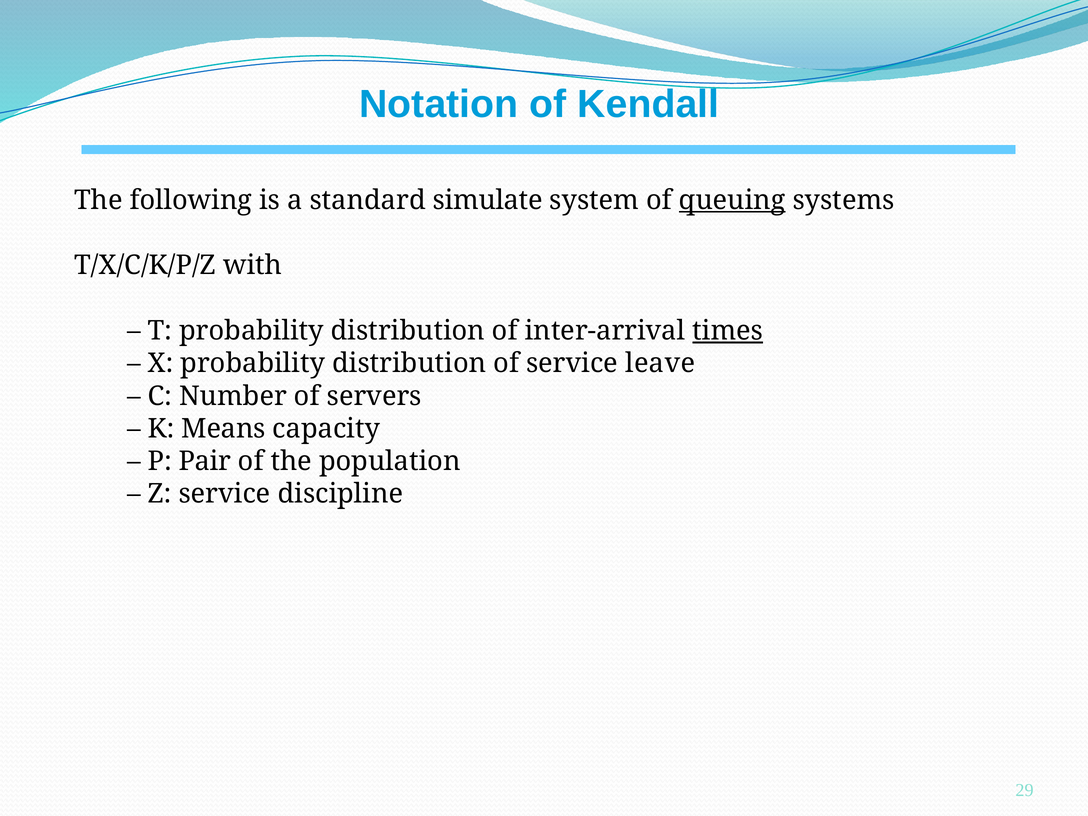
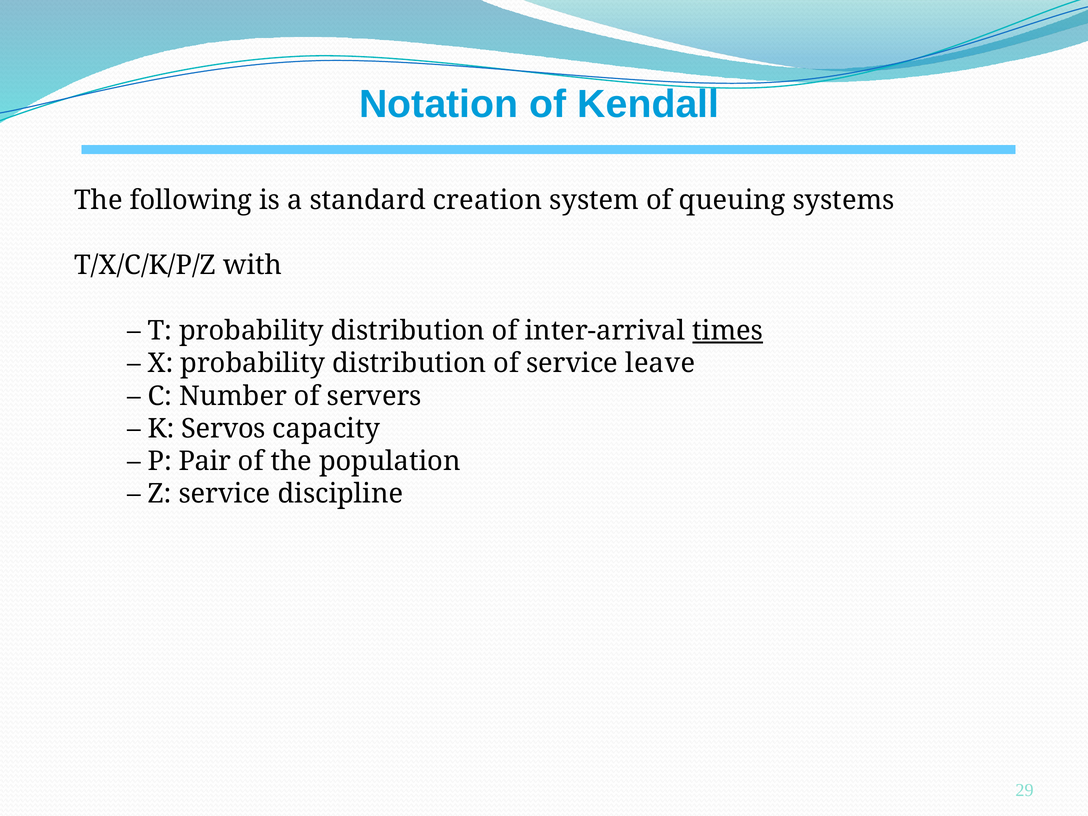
simulate: simulate -> creation
queuing underline: present -> none
Means: Means -> Servos
